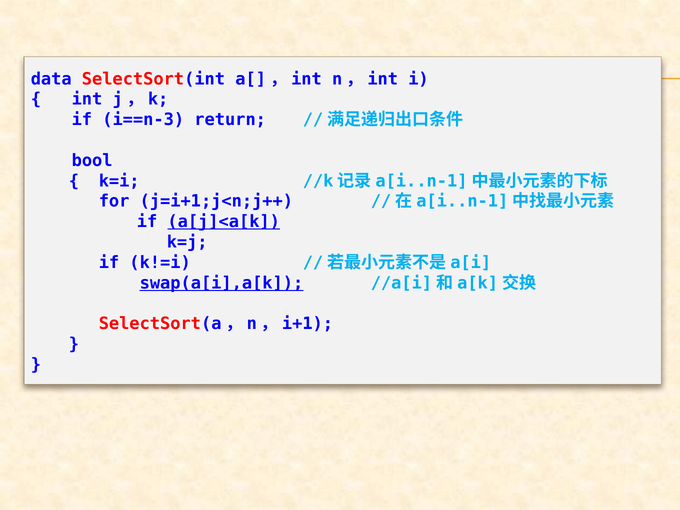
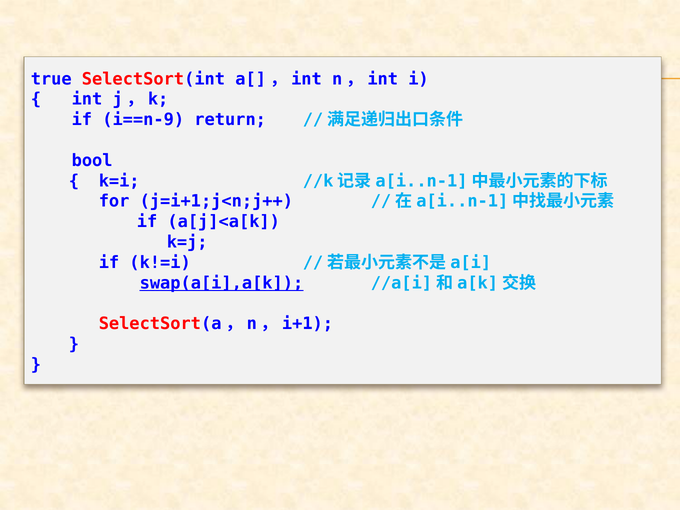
data: data -> true
i==n-3: i==n-3 -> i==n-9
a[j]<a[k underline: present -> none
